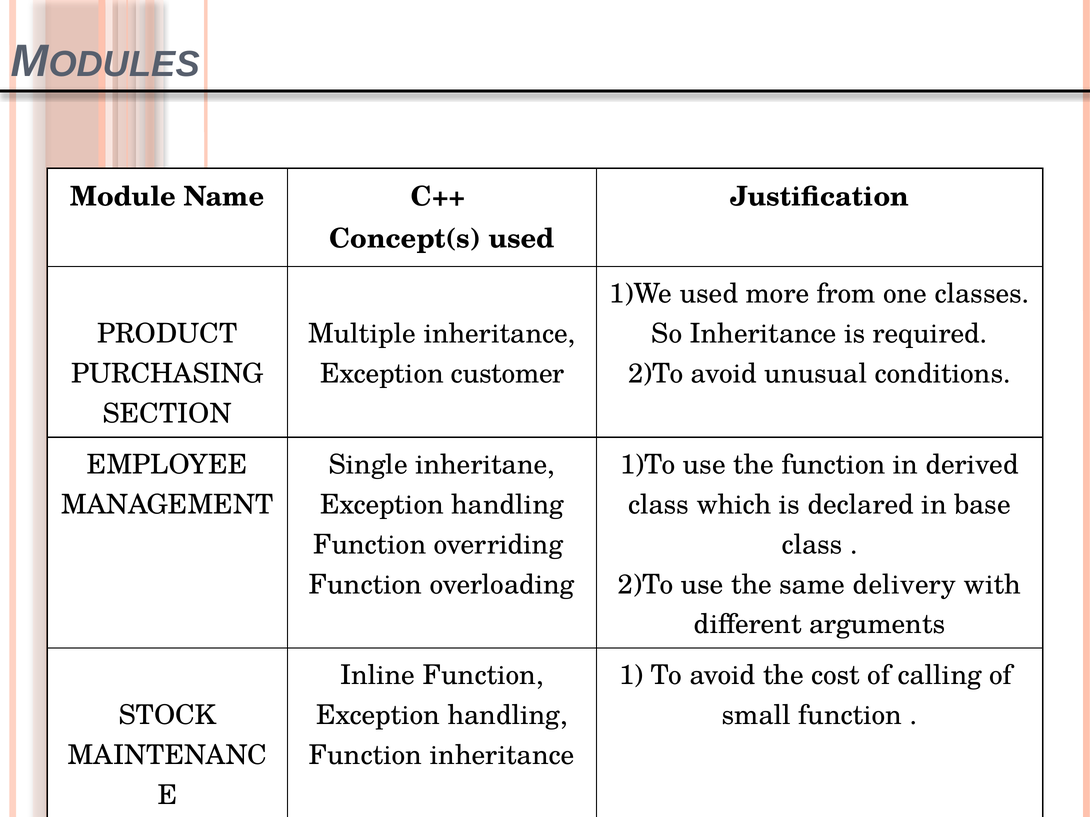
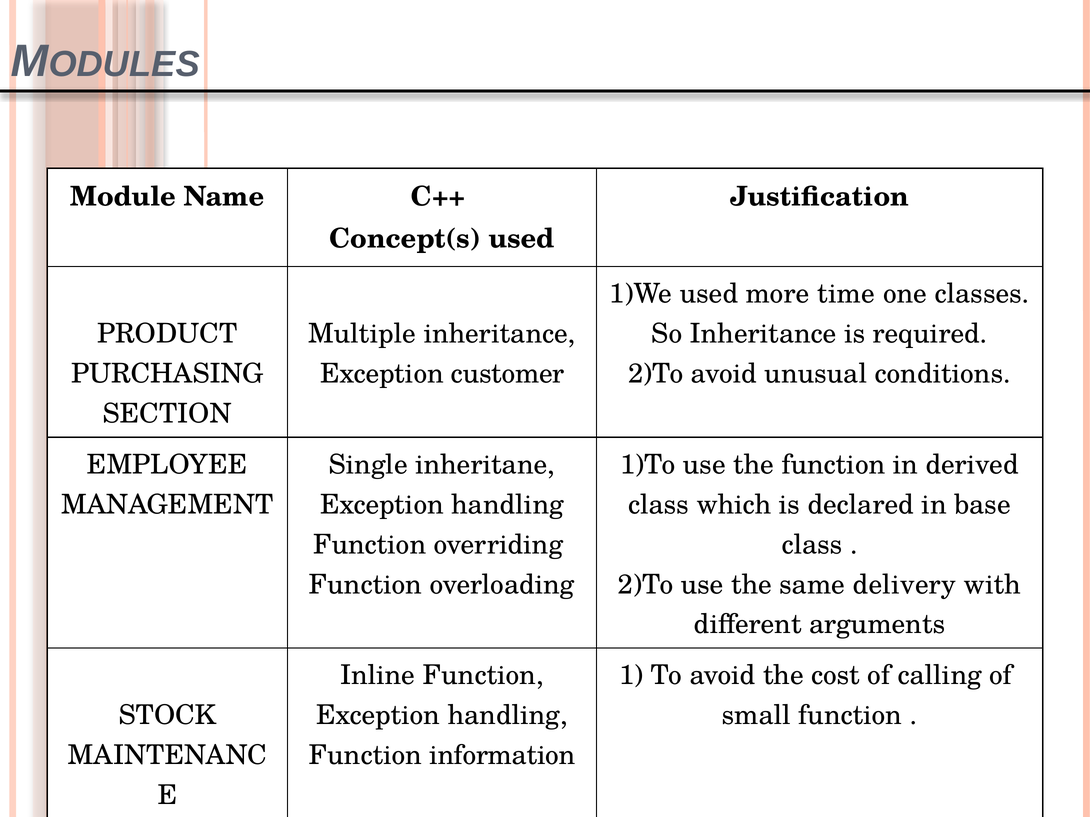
more from: from -> time
Function inheritance: inheritance -> information
